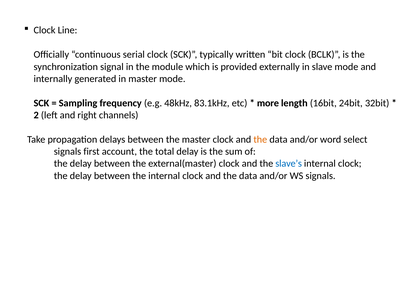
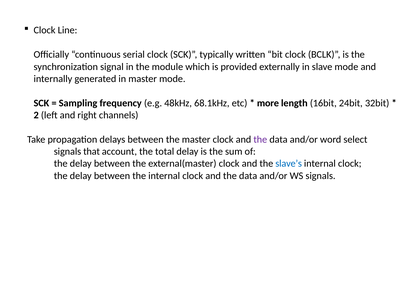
83.1kHz: 83.1kHz -> 68.1kHz
the at (260, 139) colour: orange -> purple
first: first -> that
